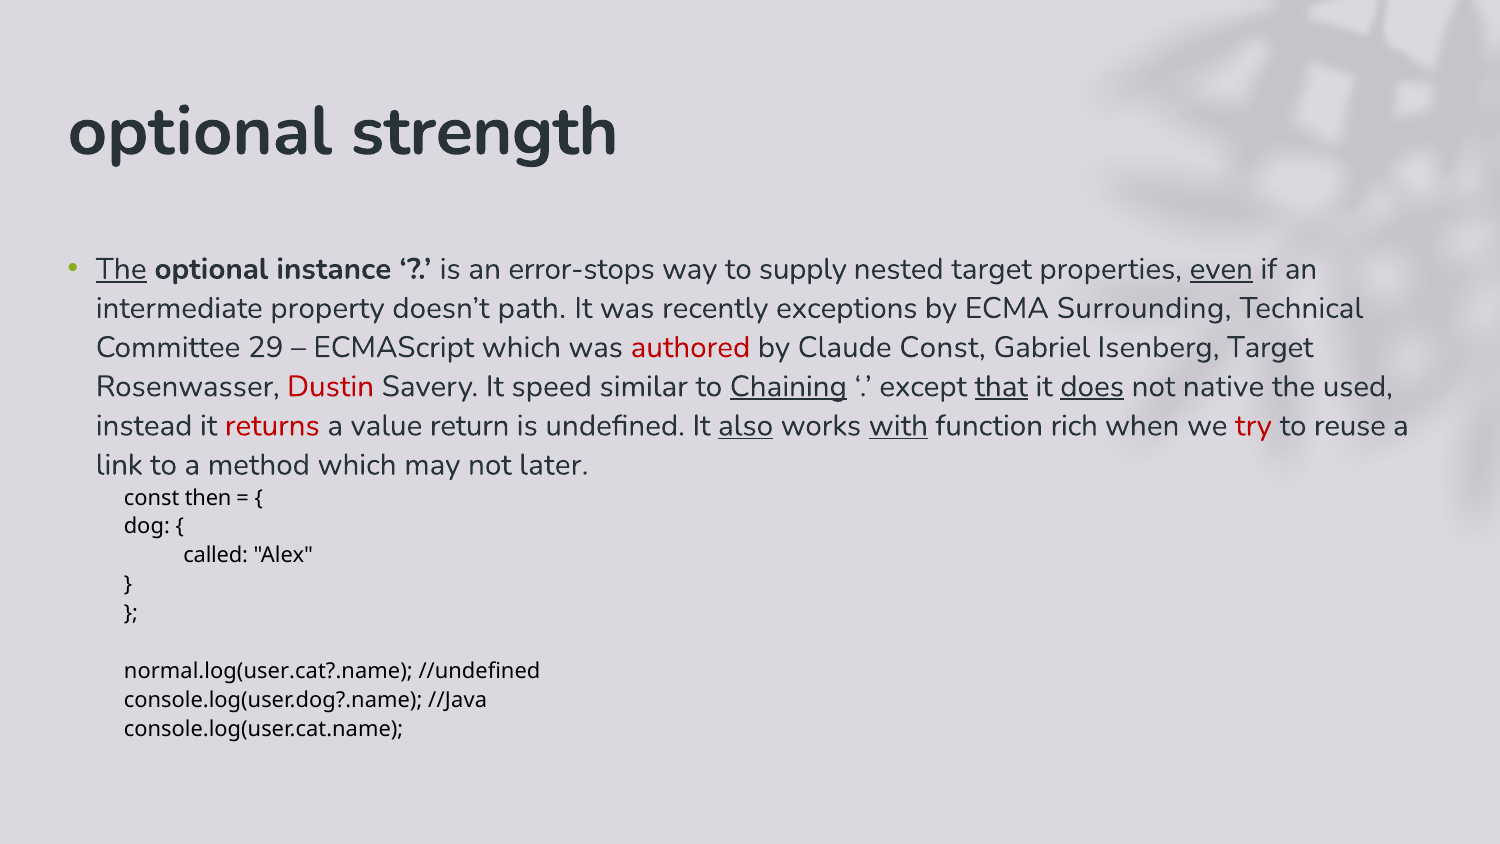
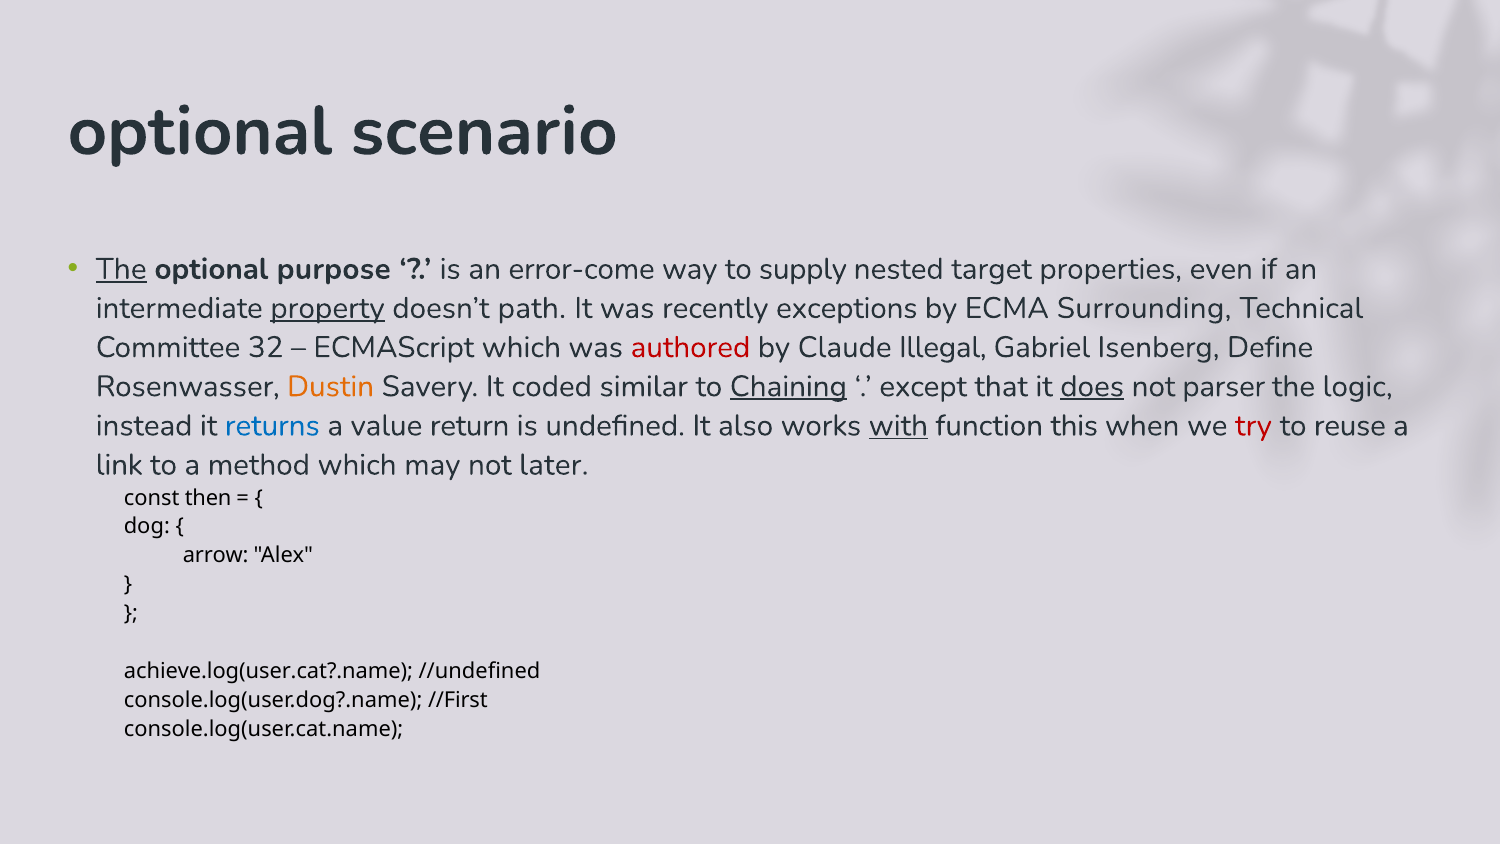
strength: strength -> scenario
instance: instance -> purpose
error-stops: error-stops -> error-come
even underline: present -> none
property underline: none -> present
29: 29 -> 32
Claude Const: Const -> Illegal
Isenberg Target: Target -> Define
Dustin colour: red -> orange
speed: speed -> coded
that underline: present -> none
native: native -> parser
used: used -> logic
returns colour: red -> blue
also underline: present -> none
rich: rich -> this
called: called -> arrow
normal.log(user.cat?.name: normal.log(user.cat?.name -> achieve.log(user.cat?.name
//Java: //Java -> //First
